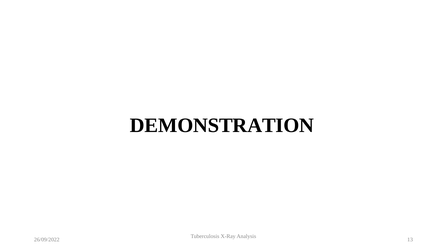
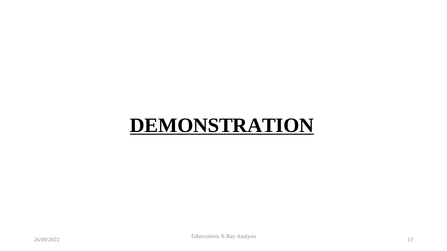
DEMONSTRATION underline: none -> present
